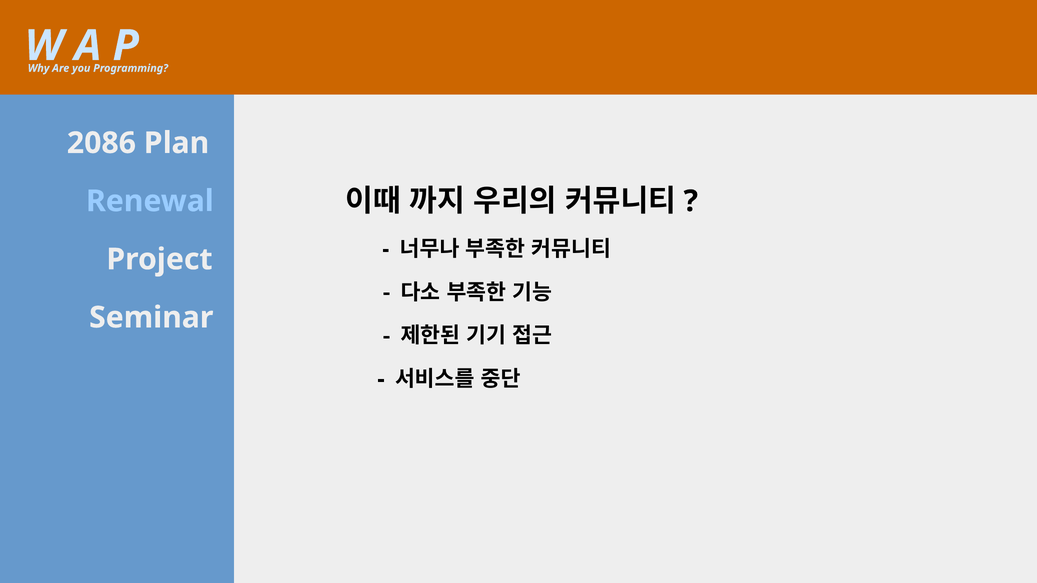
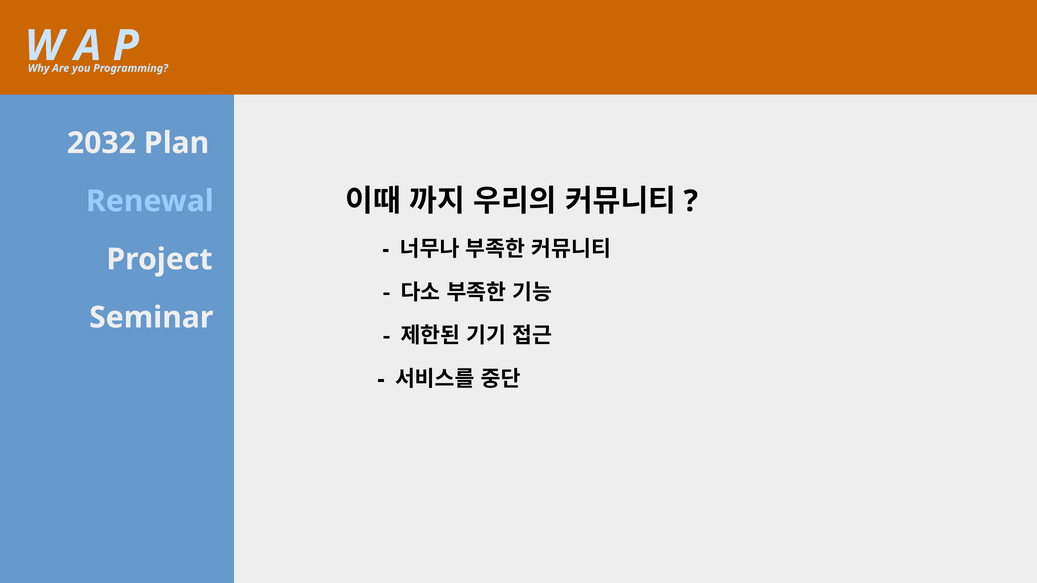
2086: 2086 -> 2032
